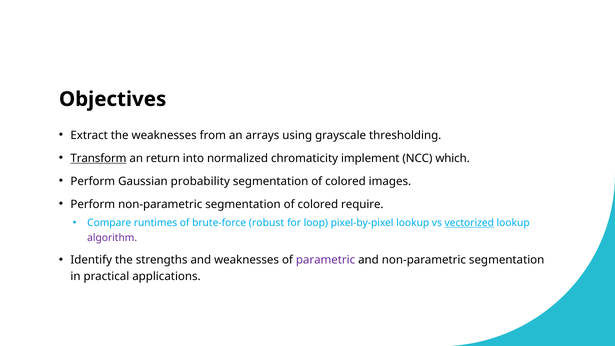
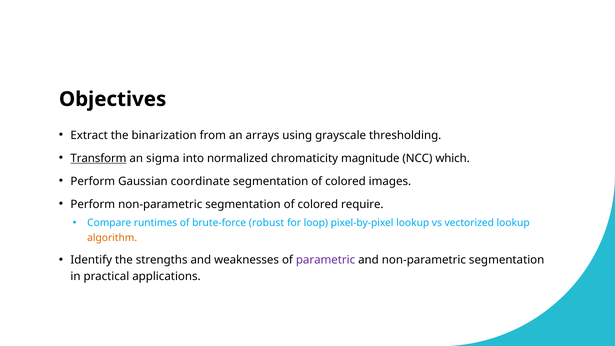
the weaknesses: weaknesses -> binarization
return: return -> sigma
implement: implement -> magnitude
probability: probability -> coordinate
vectorized underline: present -> none
algorithm colour: purple -> orange
